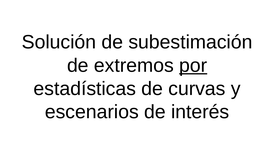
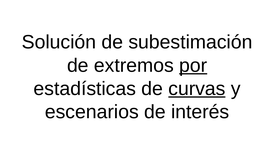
curvas underline: none -> present
